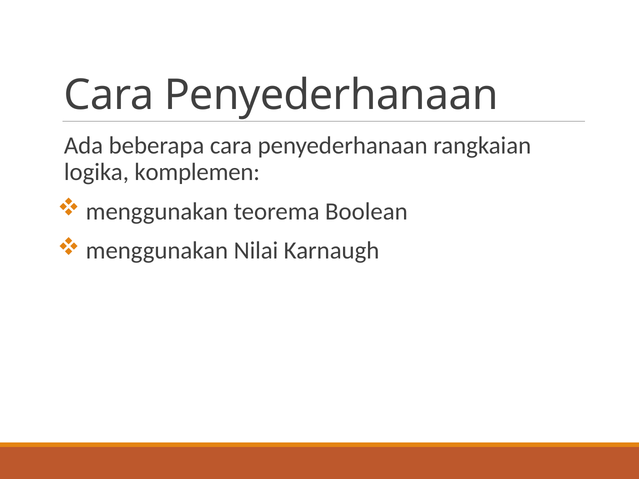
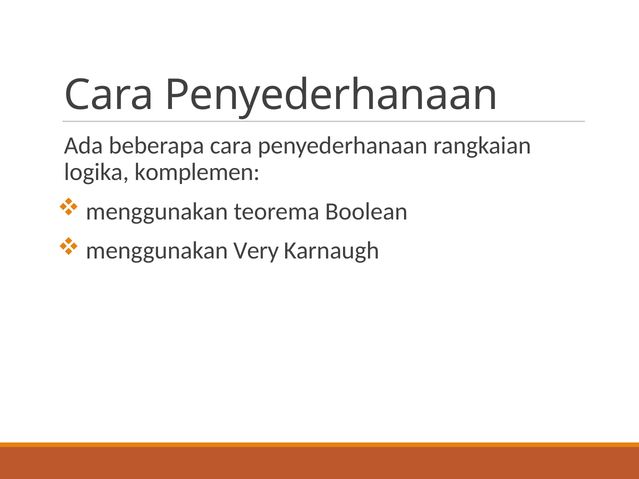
Nilai: Nilai -> Very
